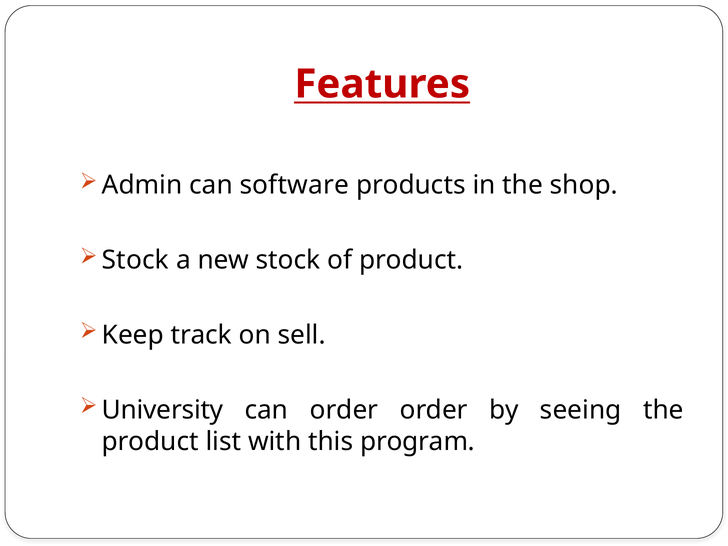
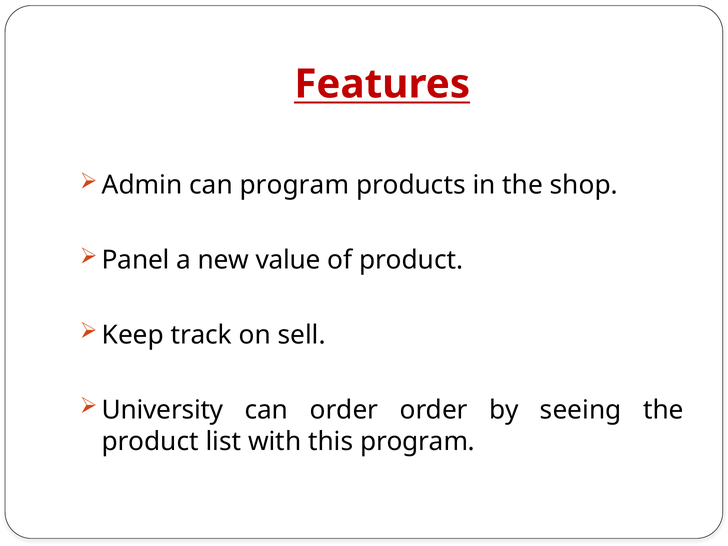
can software: software -> program
Stock at (135, 260): Stock -> Panel
new stock: stock -> value
